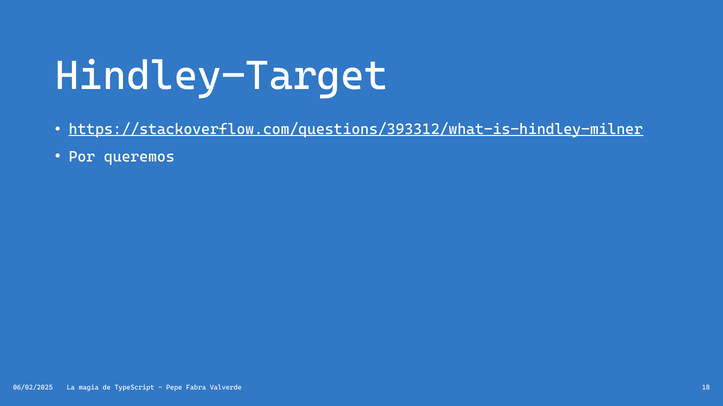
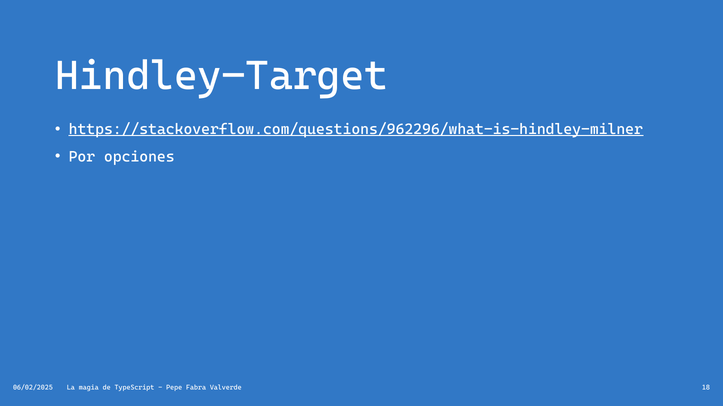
https://stackoverflow.com/questions/393312/what-is-hindley-milner: https://stackoverflow.com/questions/393312/what-is-hindley-milner -> https://stackoverflow.com/questions/962296/what-is-hindley-milner
queremos: queremos -> opciones
